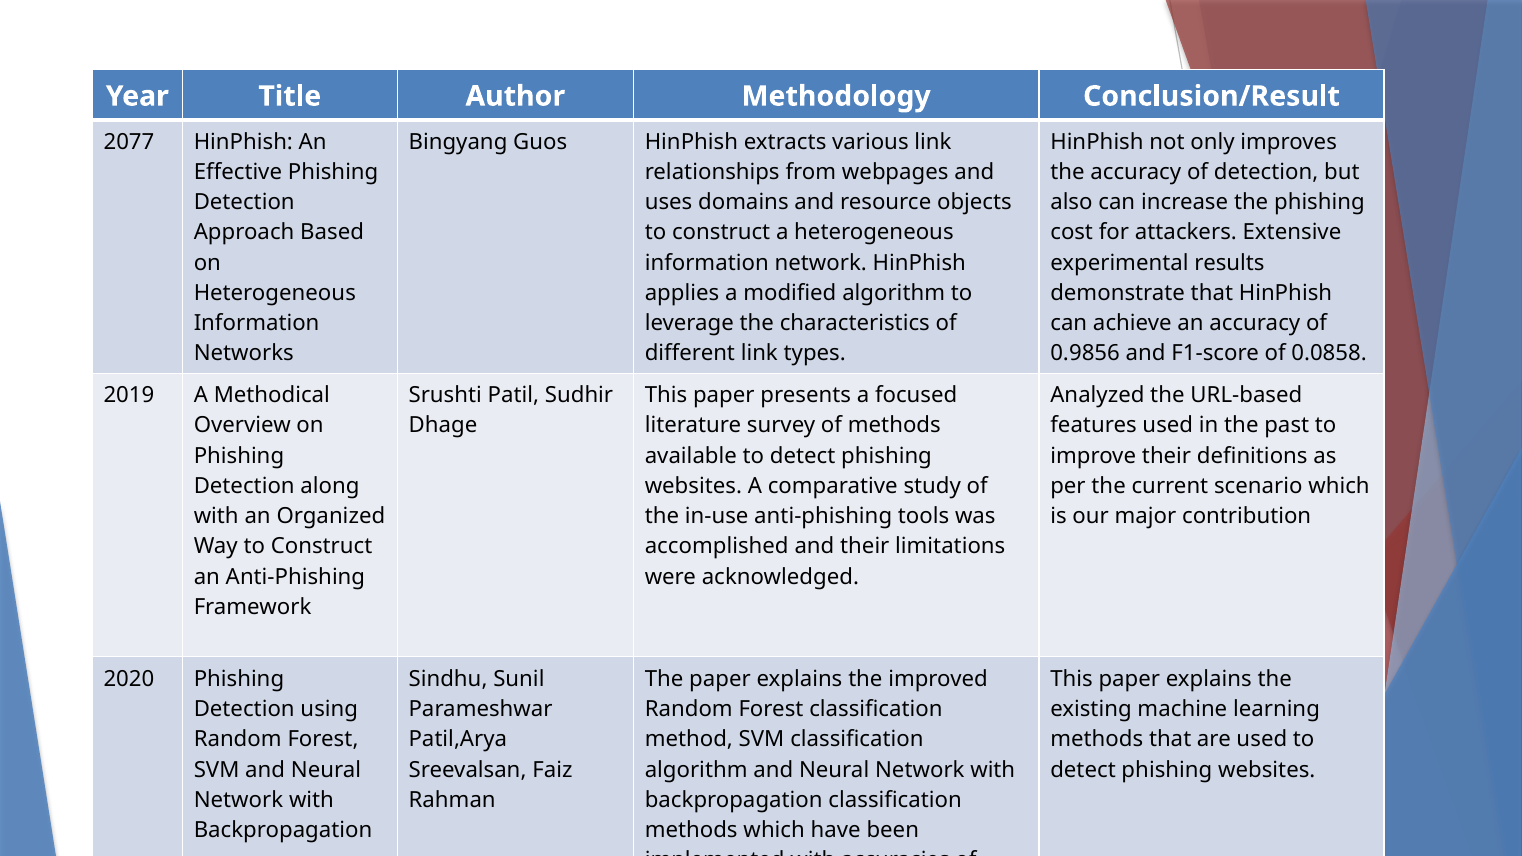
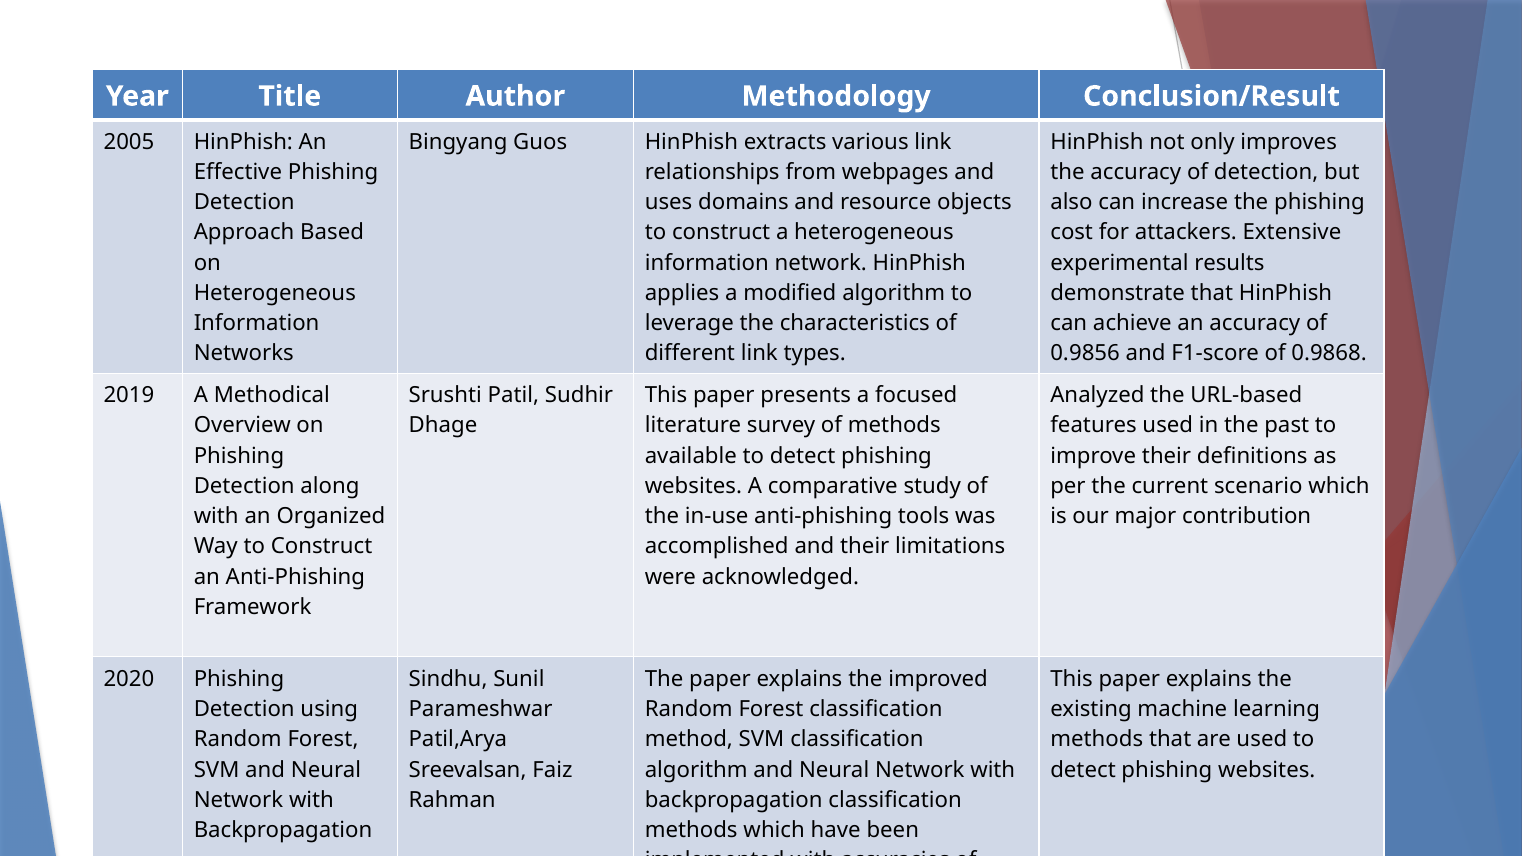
2077: 2077 -> 2005
0.0858: 0.0858 -> 0.9868
